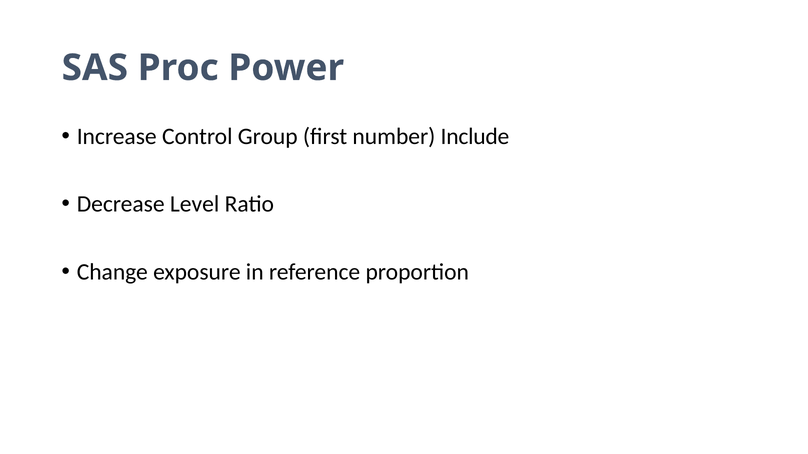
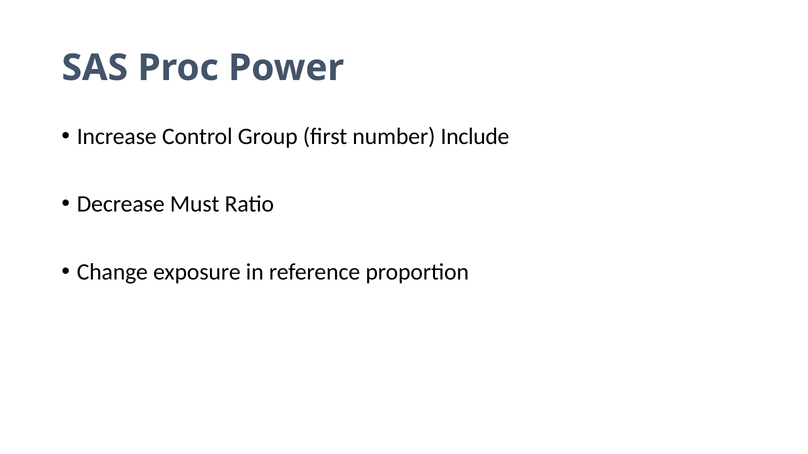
Level: Level -> Must
